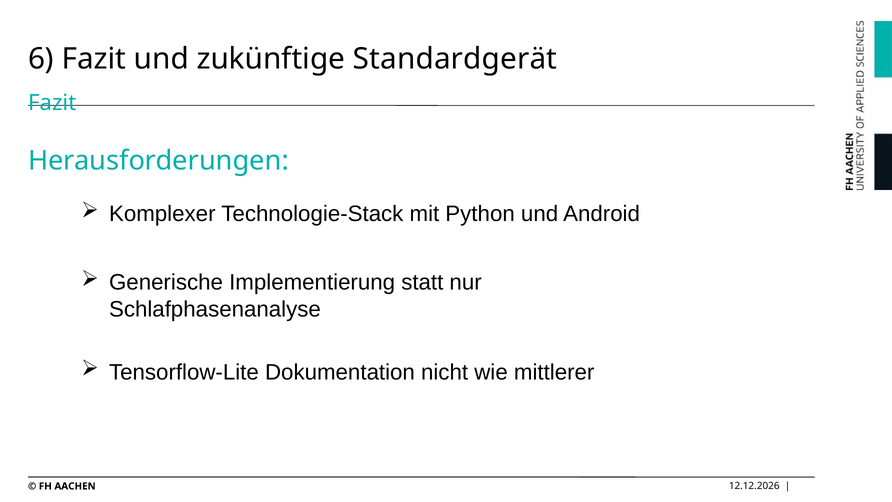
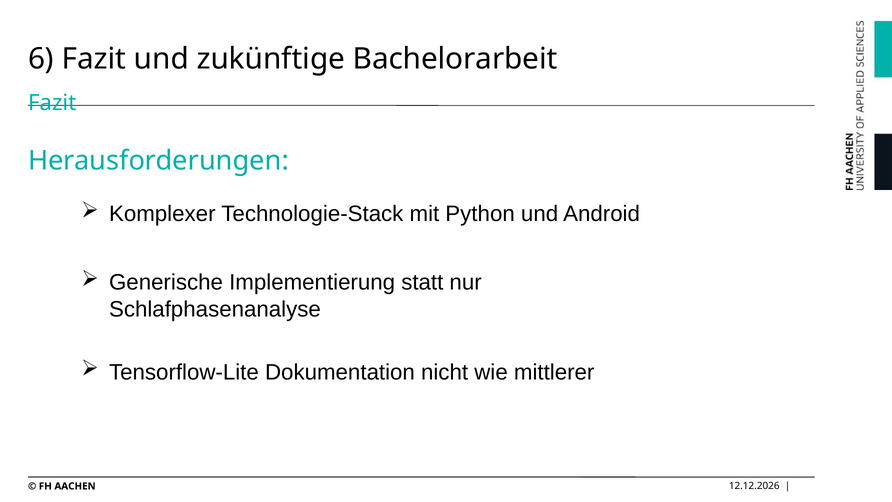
Standardgerät: Standardgerät -> Bachelorarbeit
